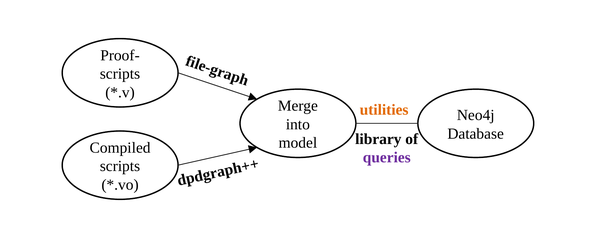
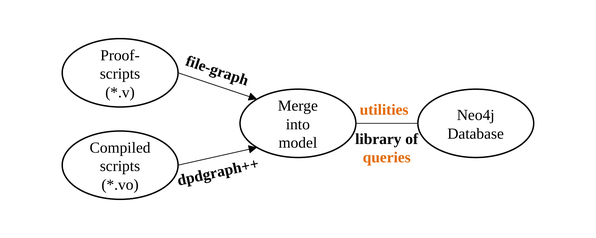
queries colour: purple -> orange
